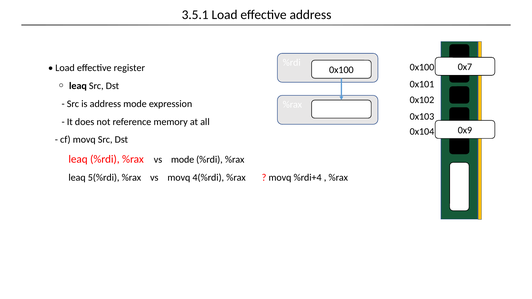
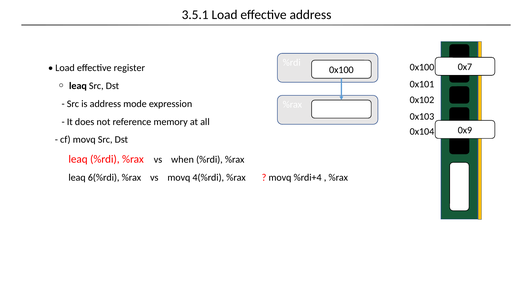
vs mode: mode -> when
5(%rdi: 5(%rdi -> 6(%rdi
